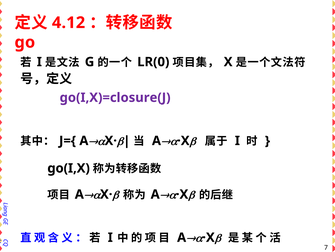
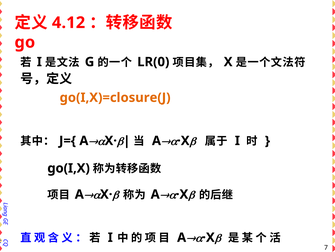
go(I,X)=closure(J colour: purple -> orange
